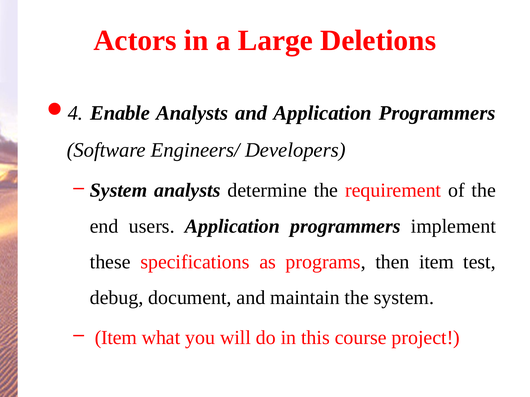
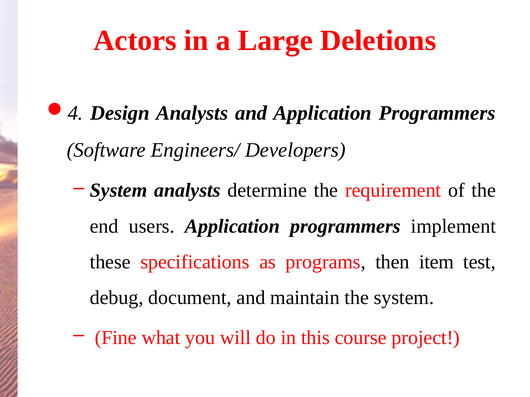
Enable: Enable -> Design
Item at (116, 338): Item -> Fine
